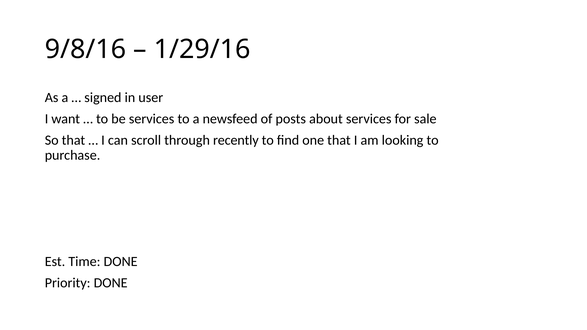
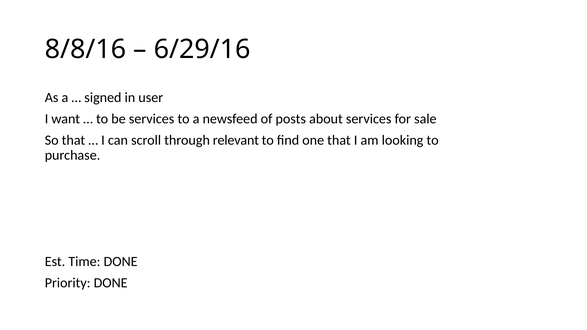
9/8/16: 9/8/16 -> 8/8/16
1/29/16: 1/29/16 -> 6/29/16
recently: recently -> relevant
